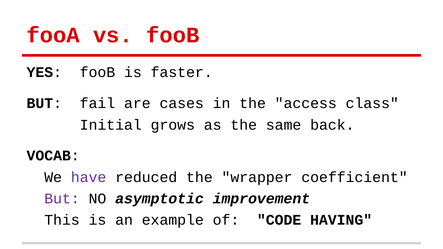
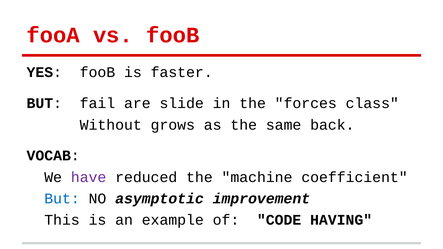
cases: cases -> slide
access: access -> forces
Initial: Initial -> Without
wrapper: wrapper -> machine
But at (62, 199) colour: purple -> blue
